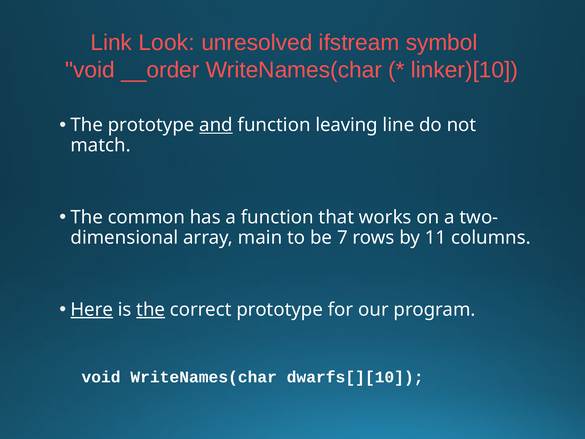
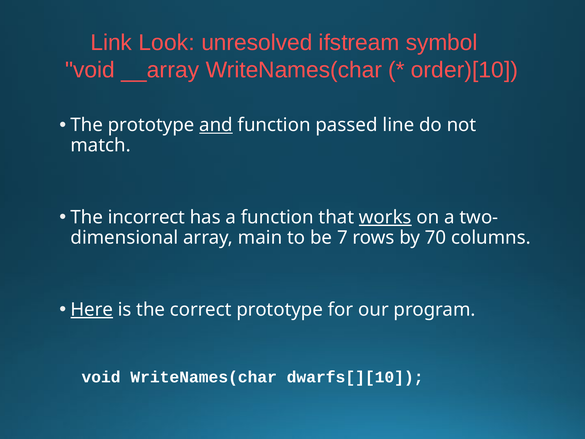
__order: __order -> __array
linker)[10: linker)[10 -> order)[10
leaving: leaving -> passed
common: common -> incorrect
works underline: none -> present
11: 11 -> 70
the at (151, 309) underline: present -> none
